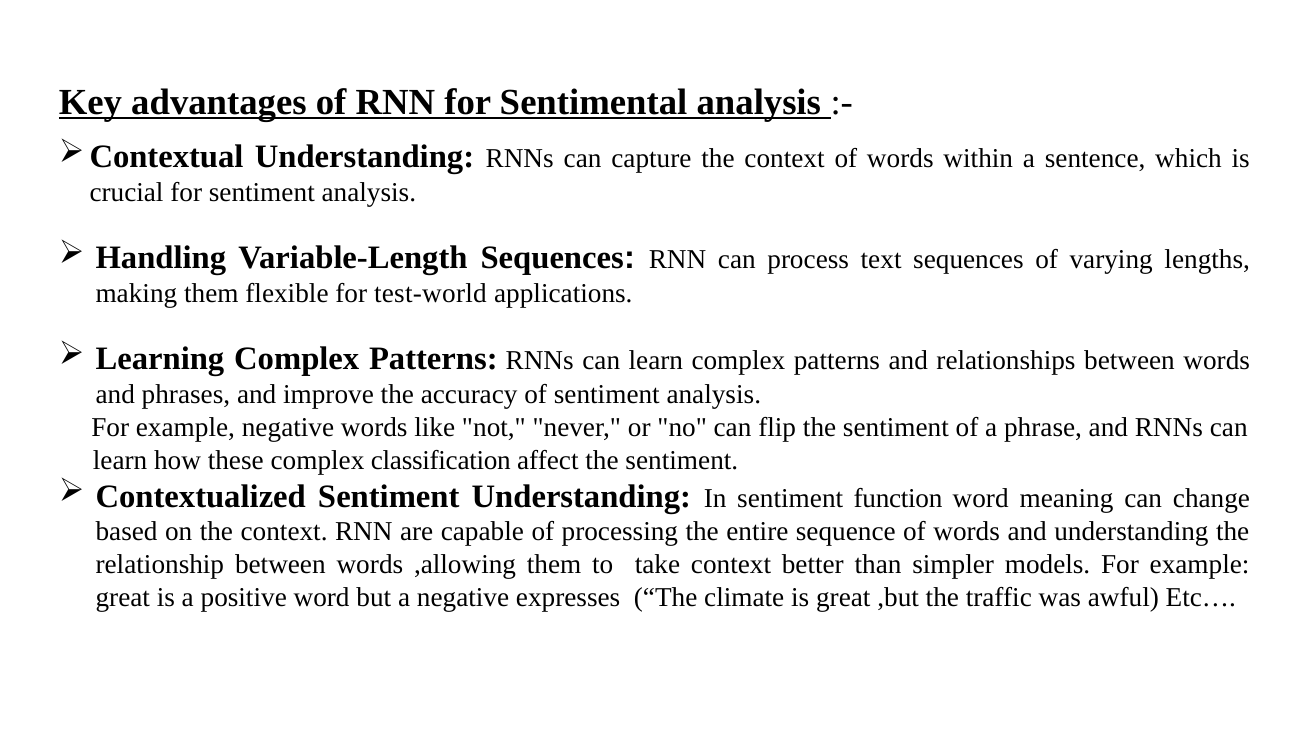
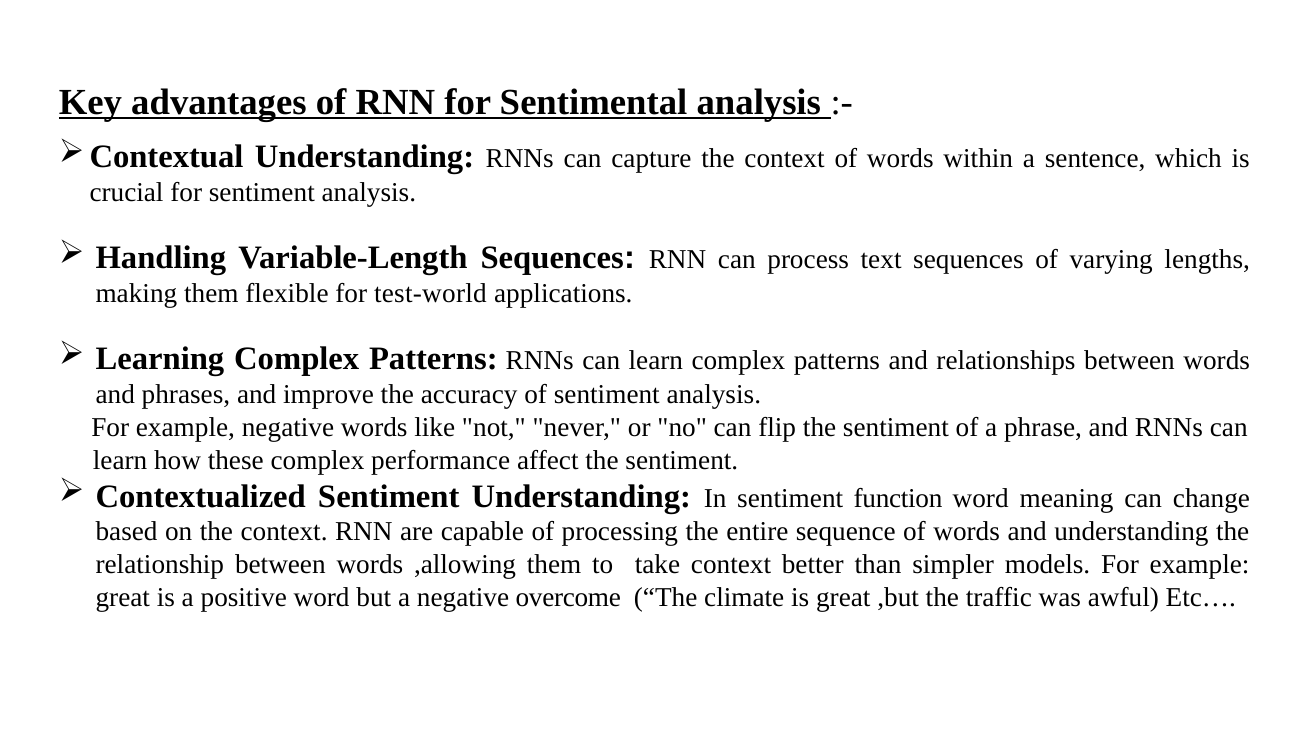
classification: classification -> performance
expresses: expresses -> overcome
